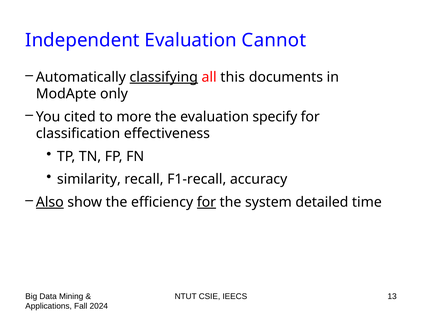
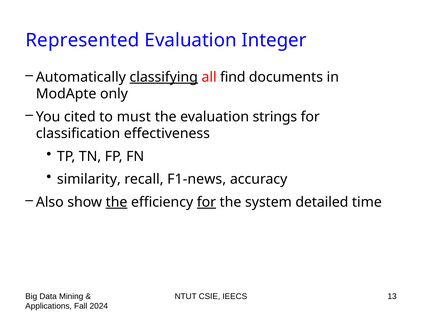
Independent: Independent -> Represented
Cannot: Cannot -> Integer
this: this -> find
more: more -> must
specify: specify -> strings
F1-recall: F1-recall -> F1-news
Also underline: present -> none
the at (117, 202) underline: none -> present
